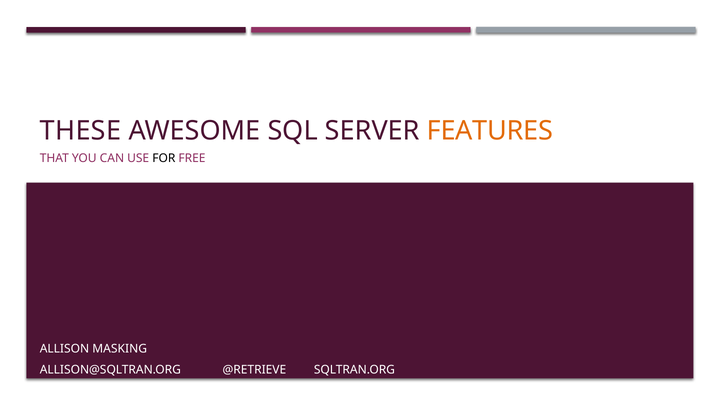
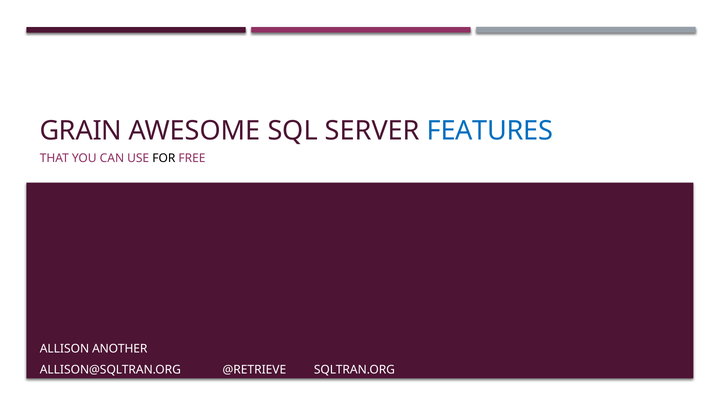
THESE: THESE -> GRAIN
FEATURES colour: orange -> blue
MASKING: MASKING -> ANOTHER
